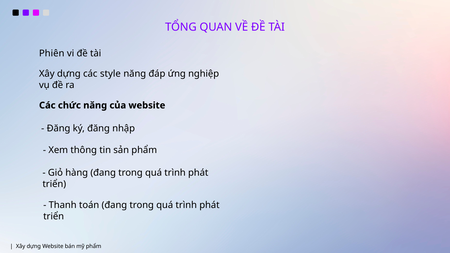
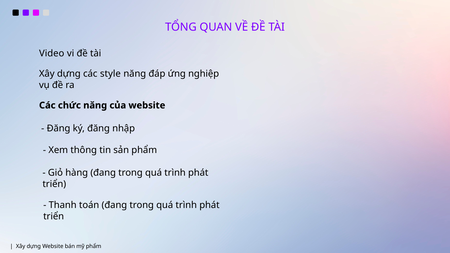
Phiên: Phiên -> Video
